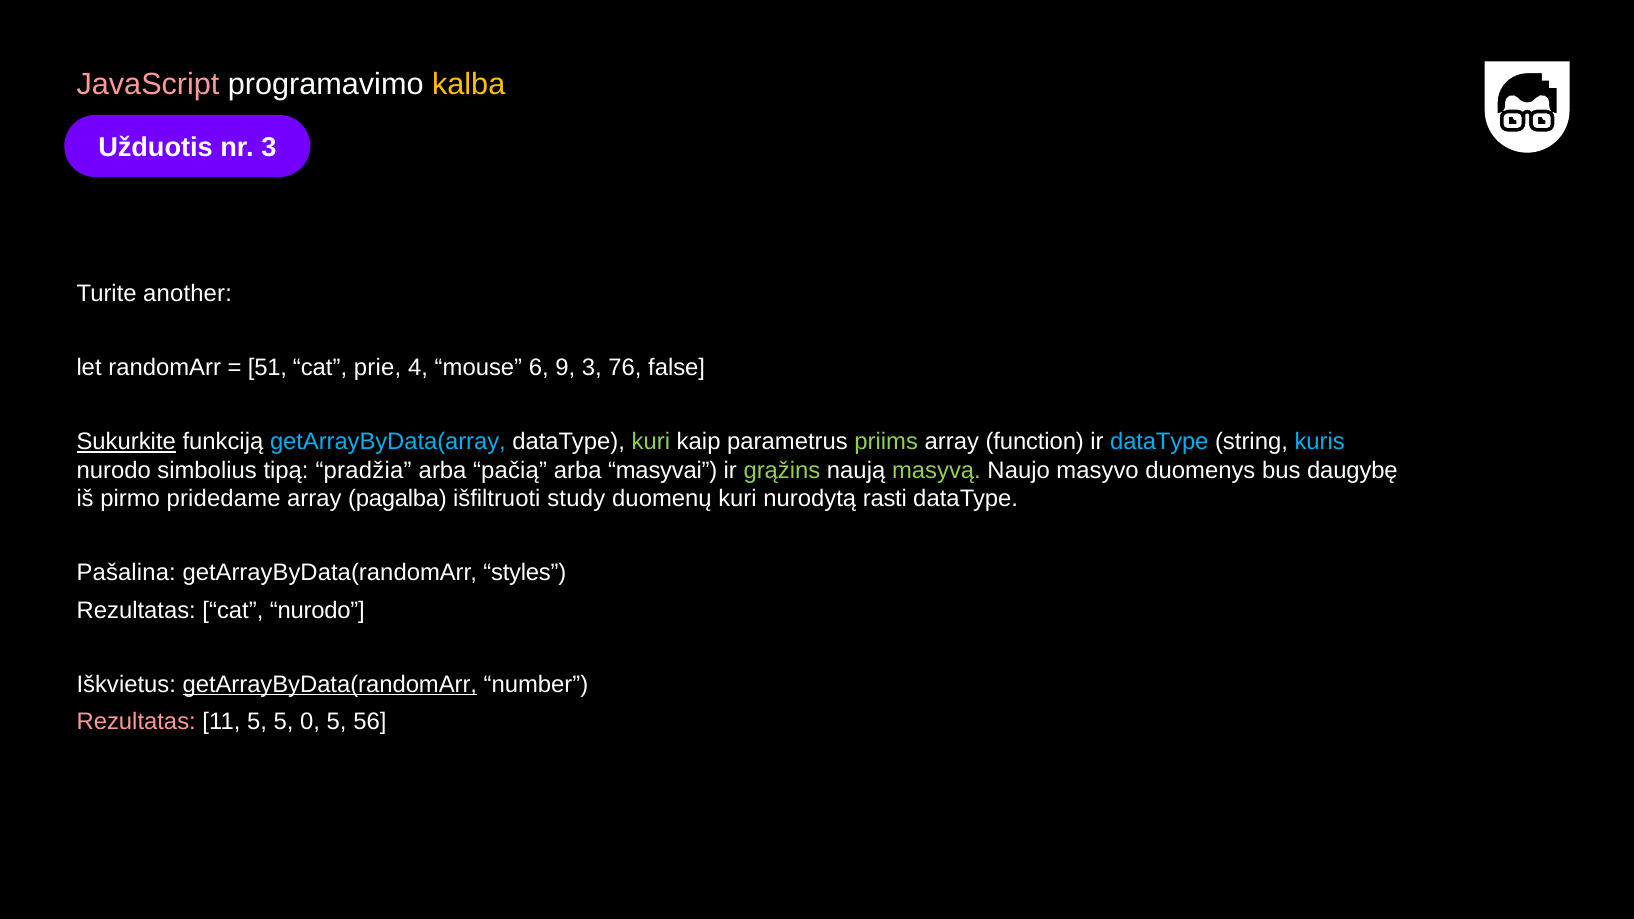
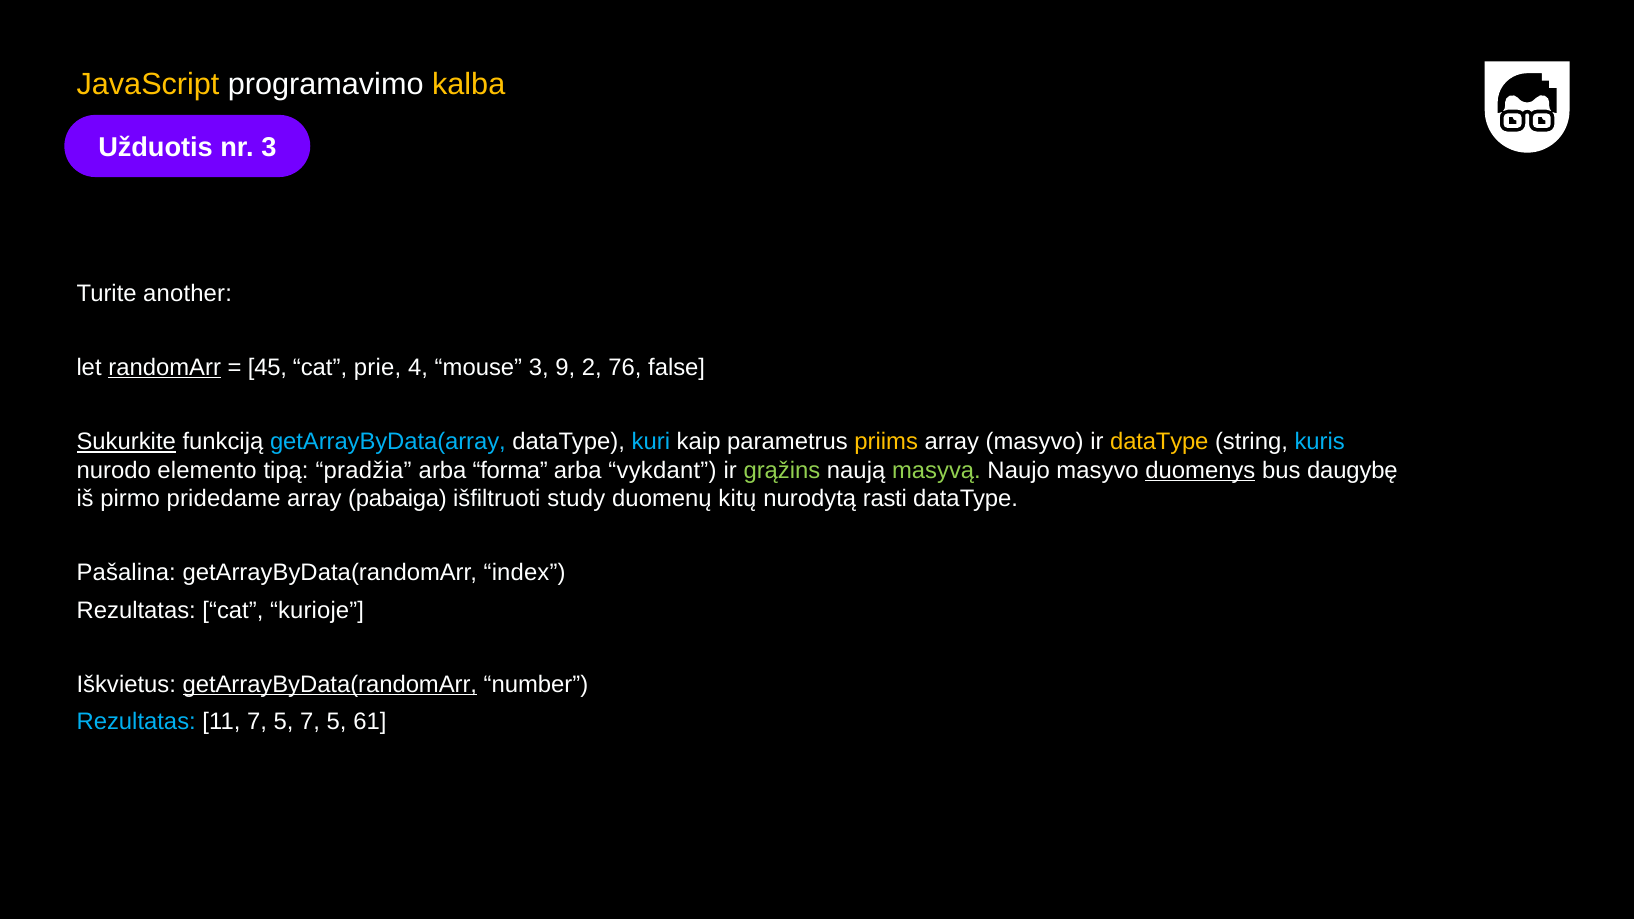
JavaScript colour: pink -> yellow
randomArr underline: none -> present
51: 51 -> 45
6: 6 -> 3
3: 3 -> 2
kuri at (651, 442) colour: light green -> light blue
priims colour: light green -> yellow
array function: function -> masyvo
dataType at (1159, 442) colour: light blue -> yellow
simbolius: simbolius -> elemento
pačią: pačią -> forma
masyvai: masyvai -> vykdant
duomenys underline: none -> present
pagalba: pagalba -> pabaiga
duomenų kuri: kuri -> kitų
styles: styles -> index
cat nurodo: nurodo -> kurioje
Rezultatas at (136, 722) colour: pink -> light blue
11 5: 5 -> 7
5 0: 0 -> 7
56: 56 -> 61
